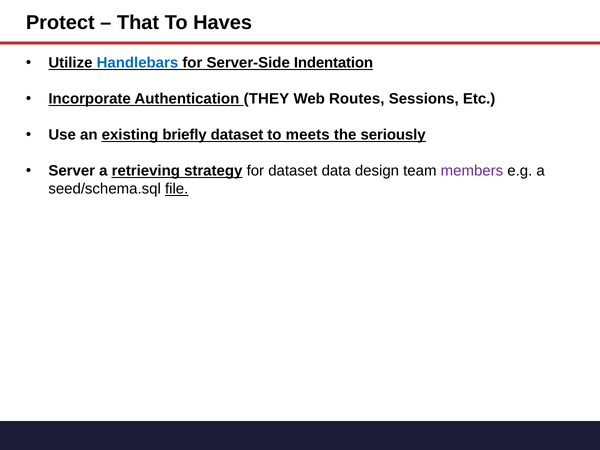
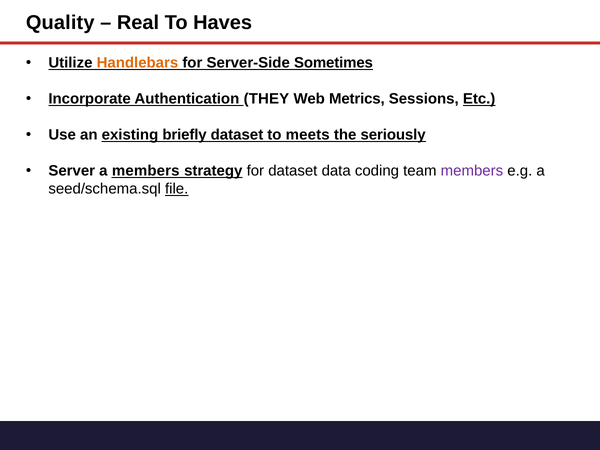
Protect: Protect -> Quality
That: That -> Real
Handlebars colour: blue -> orange
Indentation: Indentation -> Sometimes
Routes: Routes -> Metrics
Etc underline: none -> present
a retrieving: retrieving -> members
design: design -> coding
